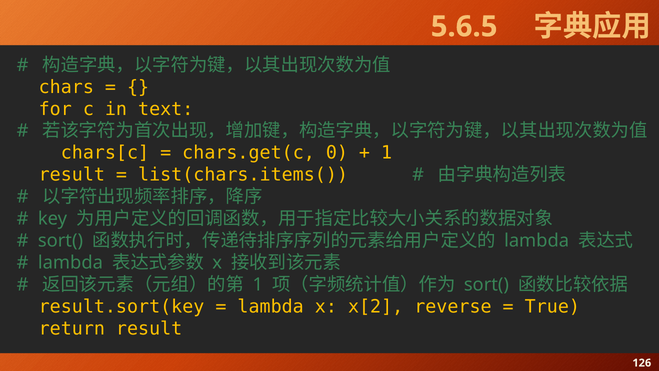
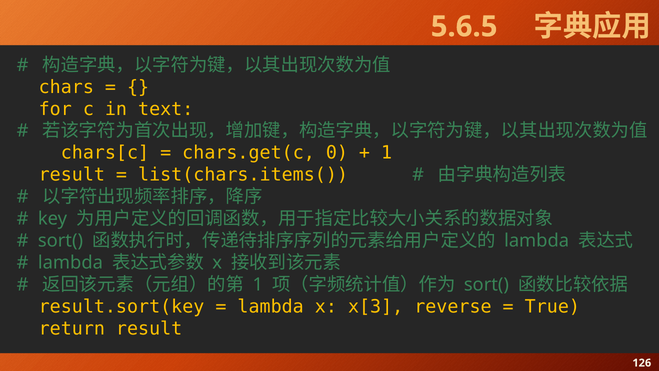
x[2: x[2 -> x[3
